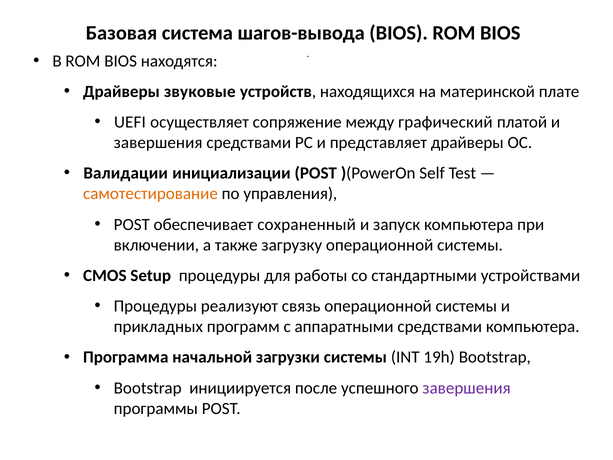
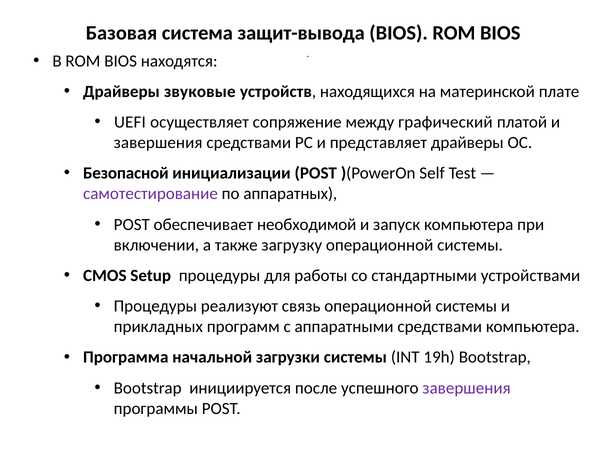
шагов-вывода: шагов-вывода -> защит-вывода
Валидации: Валидации -> Безопасной
самотестирование colour: orange -> purple
управления: управления -> аппаратных
сохраненный: сохраненный -> необходимой
